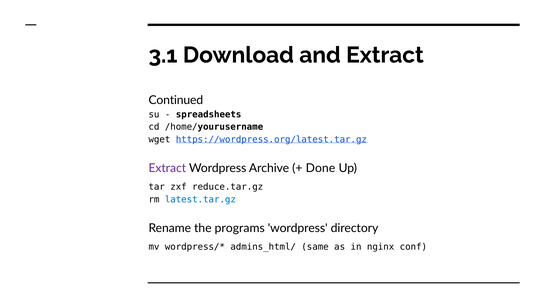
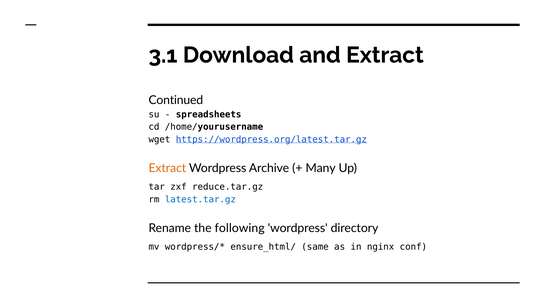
Extract at (167, 168) colour: purple -> orange
Done: Done -> Many
programs: programs -> following
admins_html/: admins_html/ -> ensure_html/
